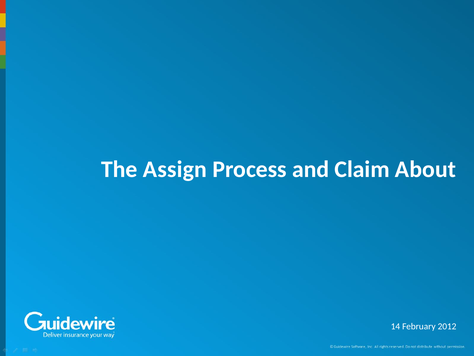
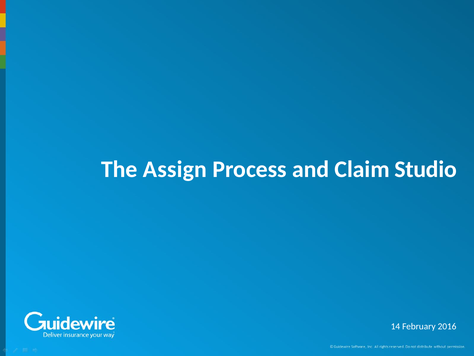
About: About -> Studio
2012: 2012 -> 2016
